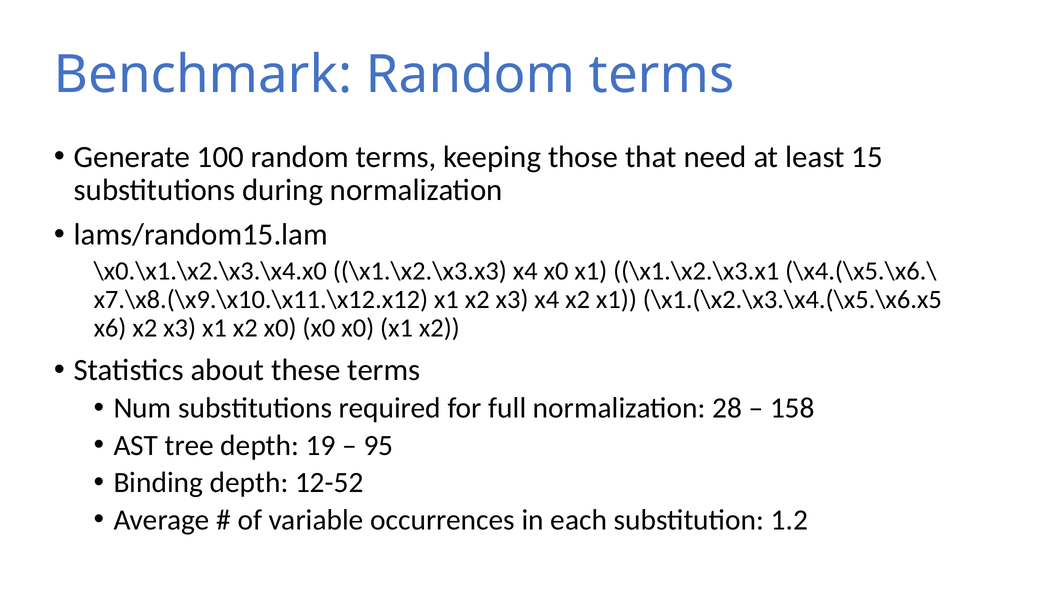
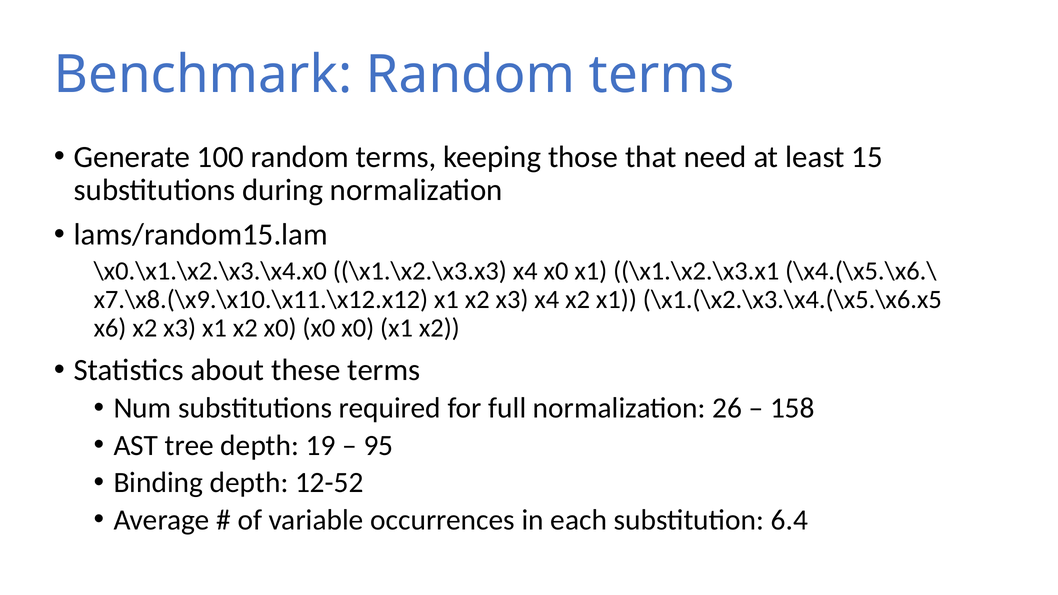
28: 28 -> 26
1.2: 1.2 -> 6.4
